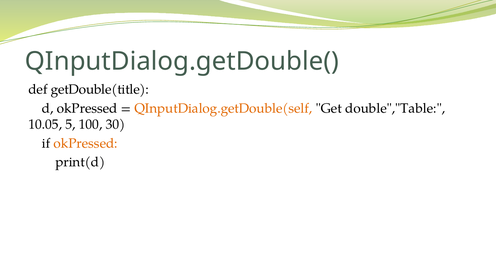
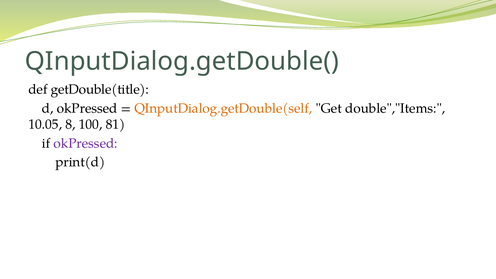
double","Table: double","Table -> double","Items
5: 5 -> 8
30: 30 -> 81
okPressed at (86, 143) colour: orange -> purple
